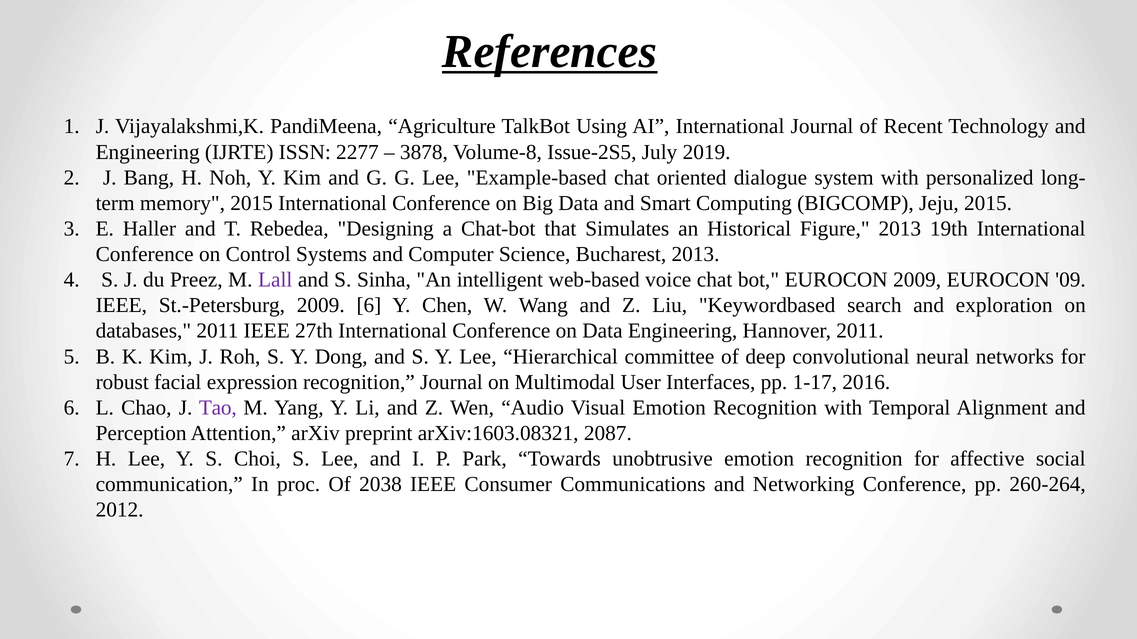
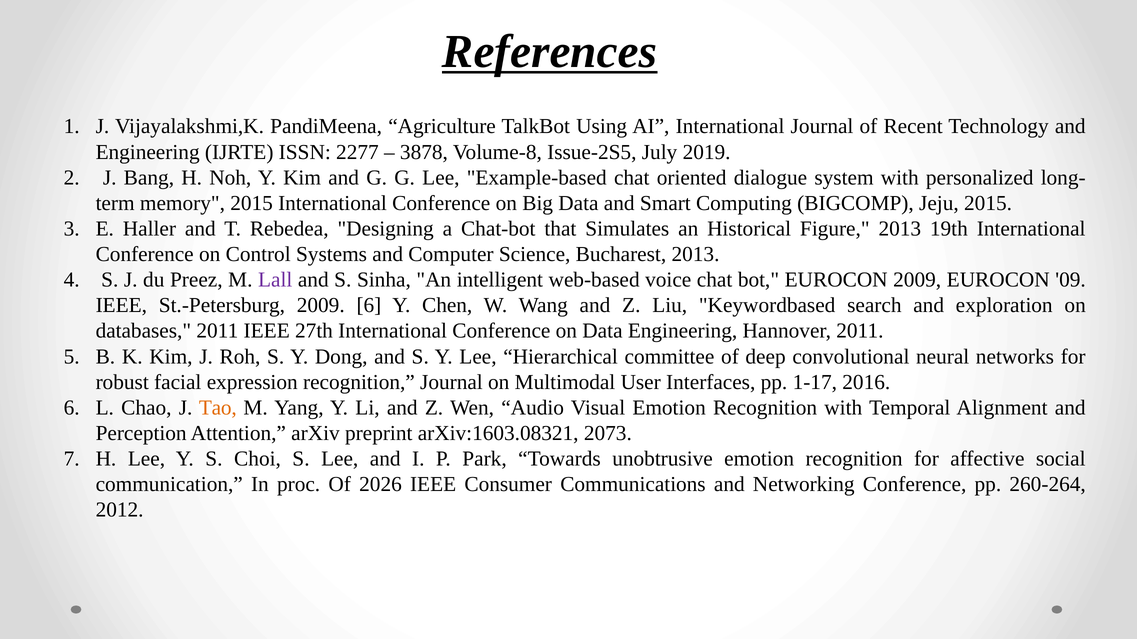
Tao colour: purple -> orange
2087: 2087 -> 2073
2038: 2038 -> 2026
